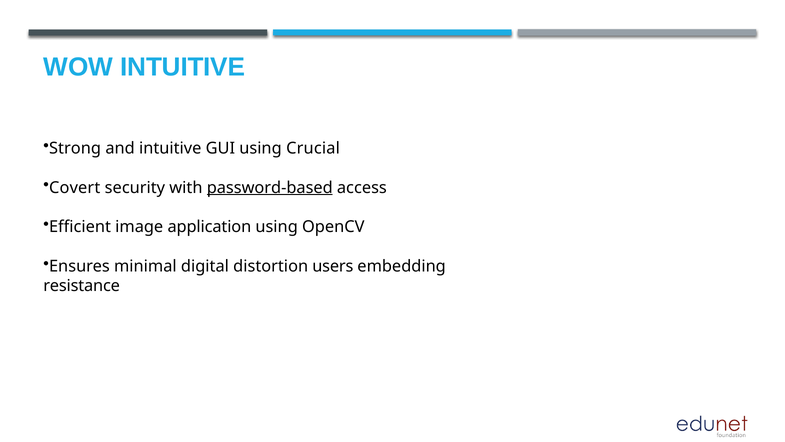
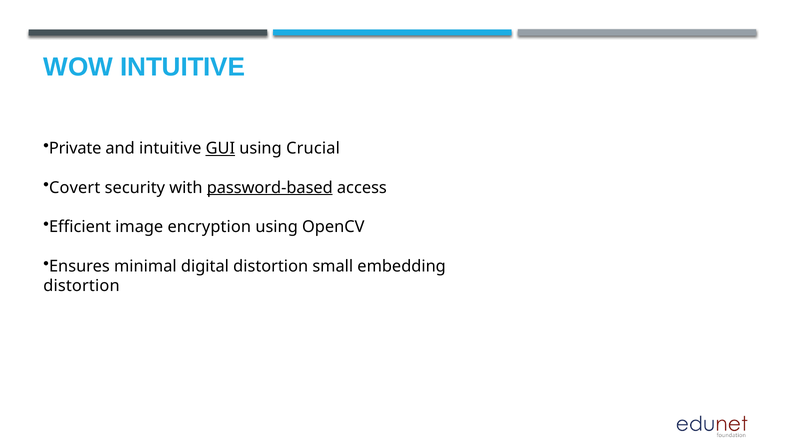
Strong: Strong -> Private
GUI underline: none -> present
application: application -> encryption
users: users -> small
resistance at (82, 286): resistance -> distortion
